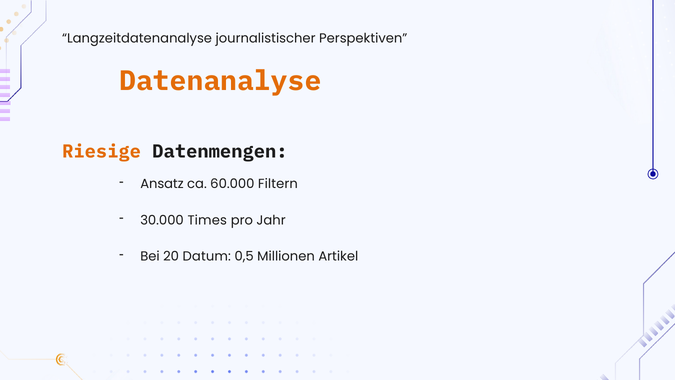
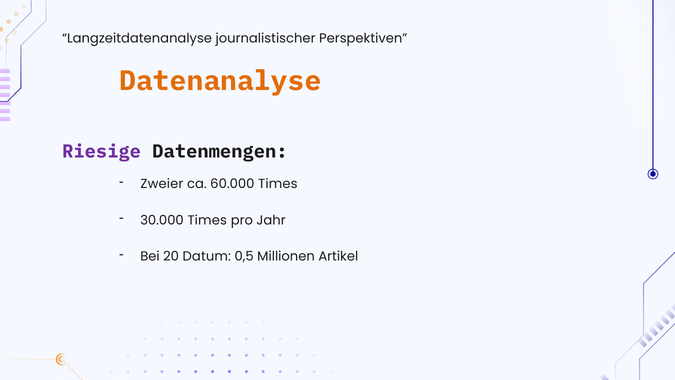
Riesige colour: orange -> purple
Ansatz: Ansatz -> Zweier
60.000 Filtern: Filtern -> Times
